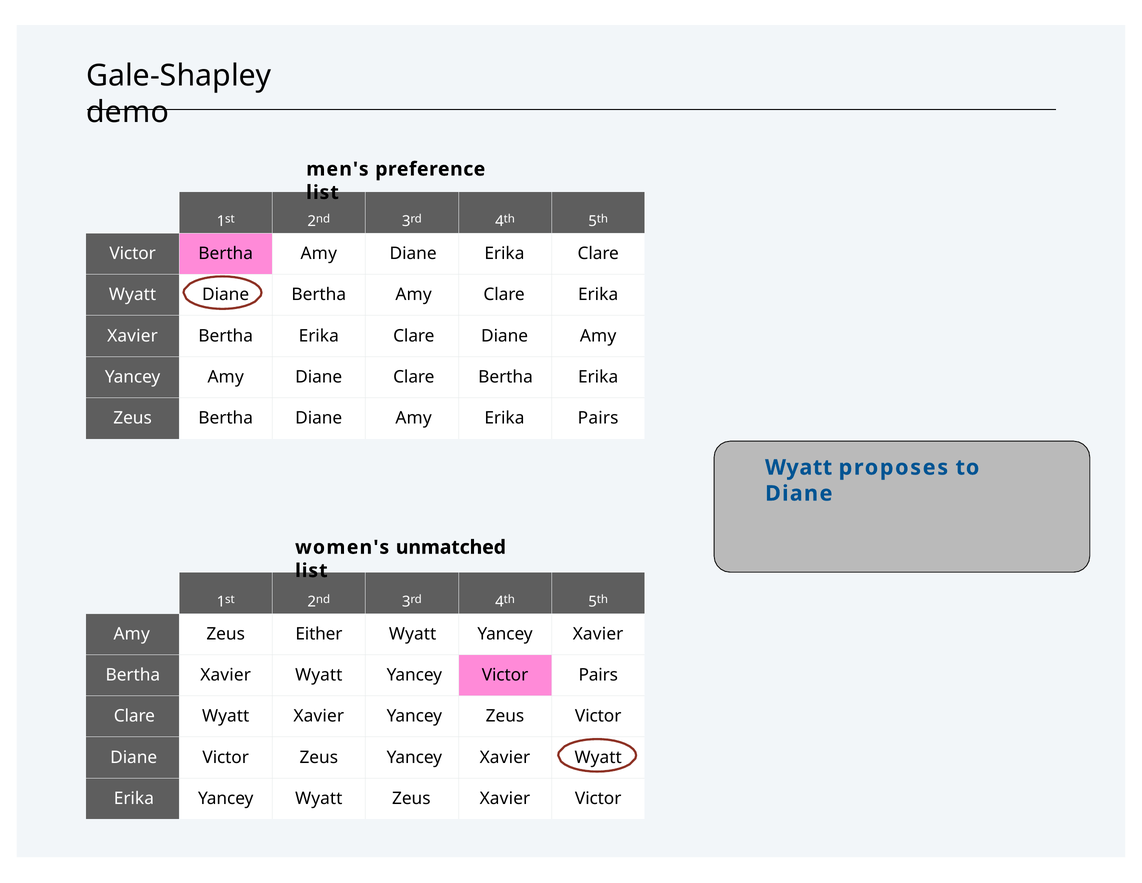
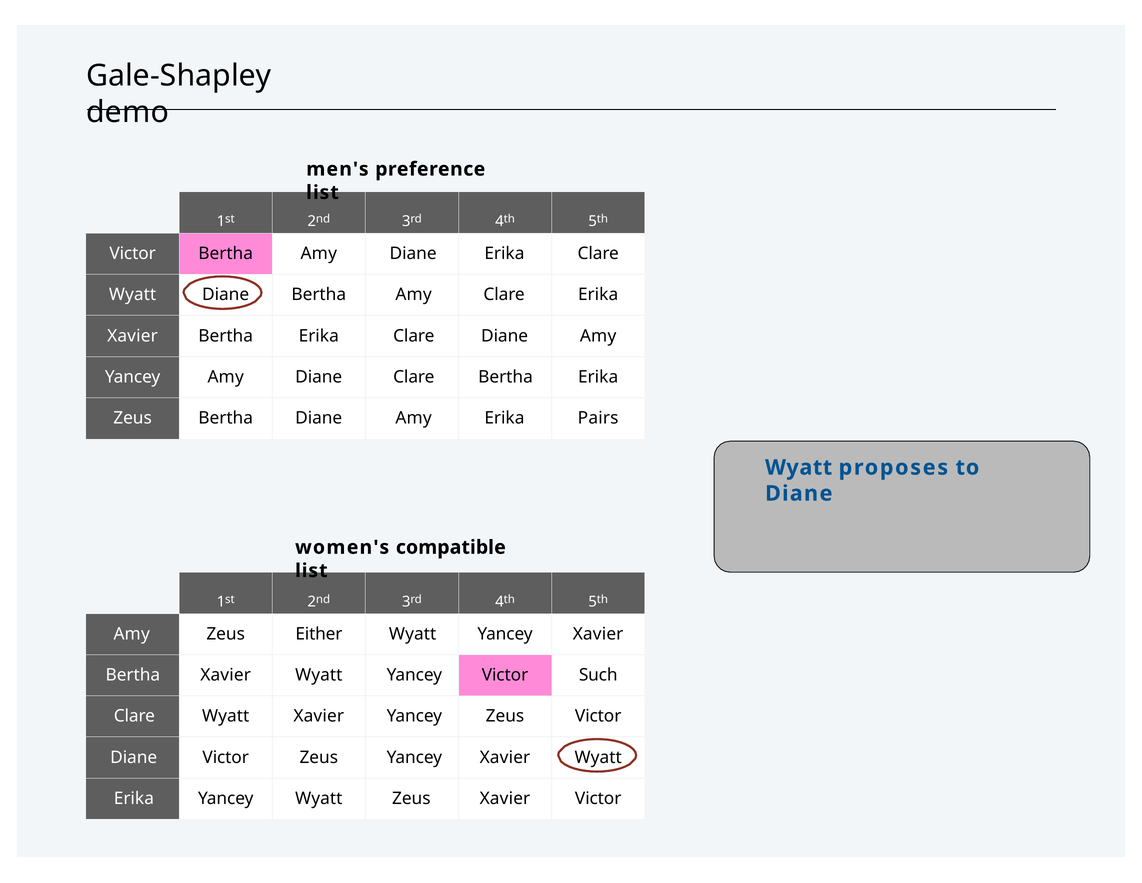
unmatched: unmatched -> compatible
Victor Pairs: Pairs -> Such
